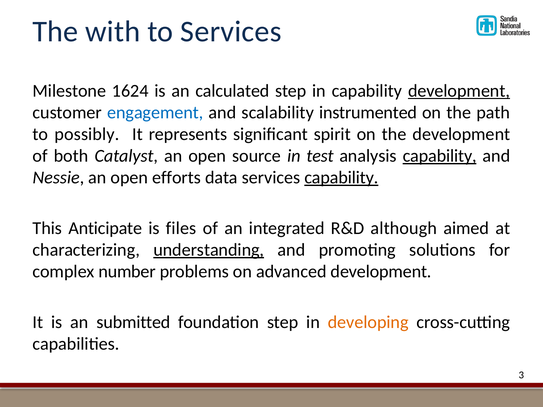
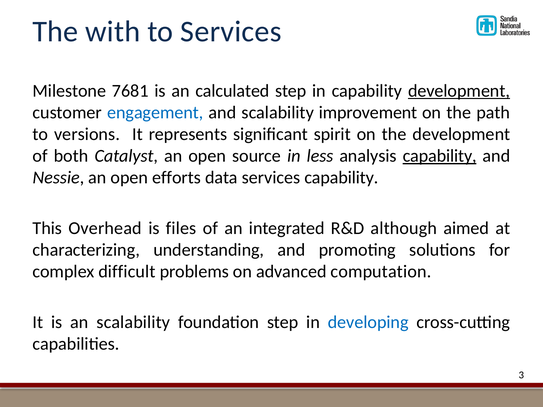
1624: 1624 -> 7681
instrumented: instrumented -> improvement
possibly: possibly -> versions
test: test -> less
capability at (341, 178) underline: present -> none
Anticipate: Anticipate -> Overhead
understanding underline: present -> none
number: number -> difficult
advanced development: development -> computation
an submitted: submitted -> scalability
developing colour: orange -> blue
